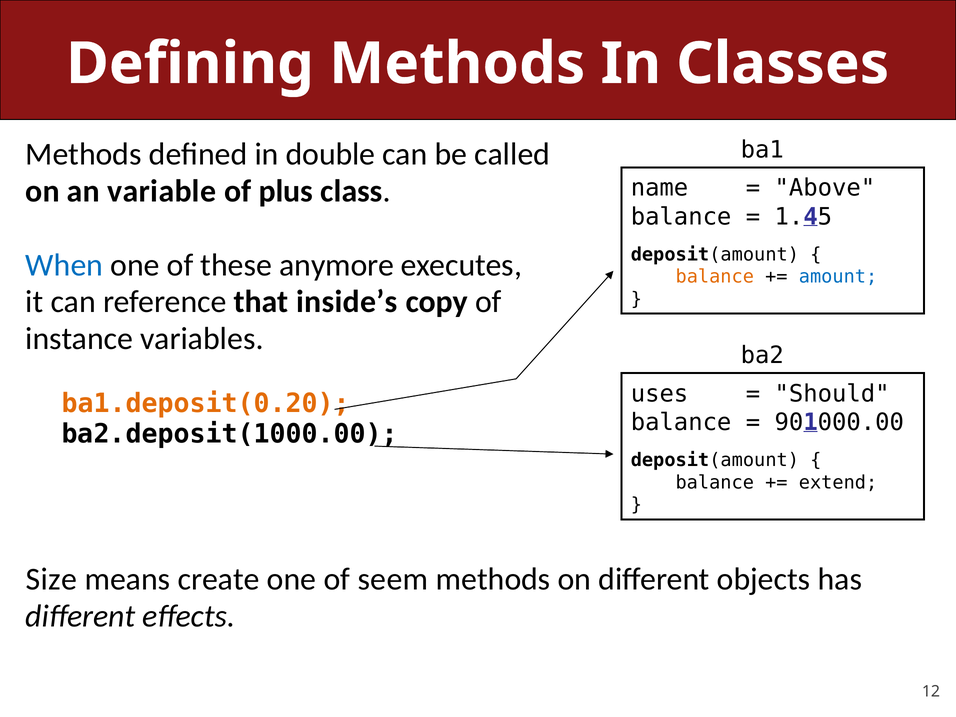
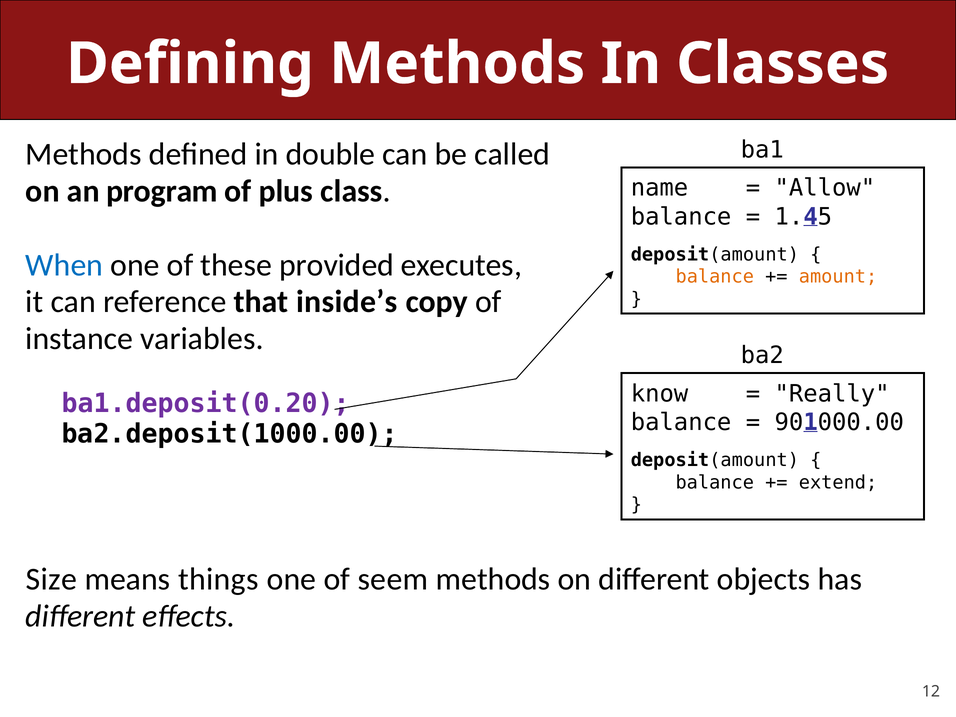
Above: Above -> Allow
variable: variable -> program
anymore: anymore -> provided
amount colour: blue -> orange
uses: uses -> know
Should: Should -> Really
ba1.deposit(0.20 colour: orange -> purple
create: create -> things
